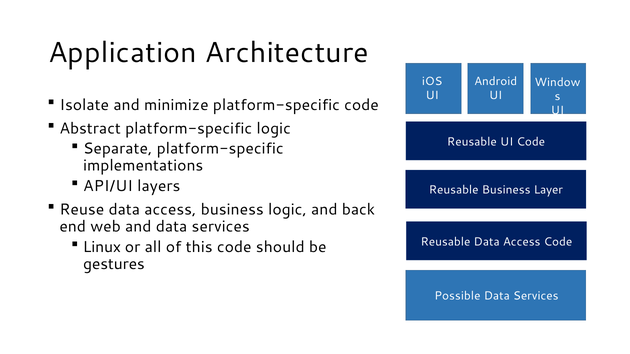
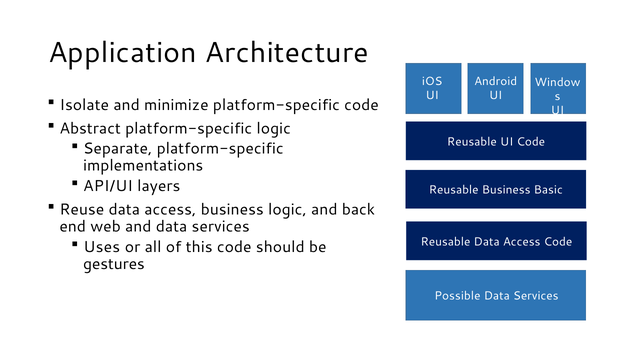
Layer: Layer -> Basic
Linux: Linux -> Uses
